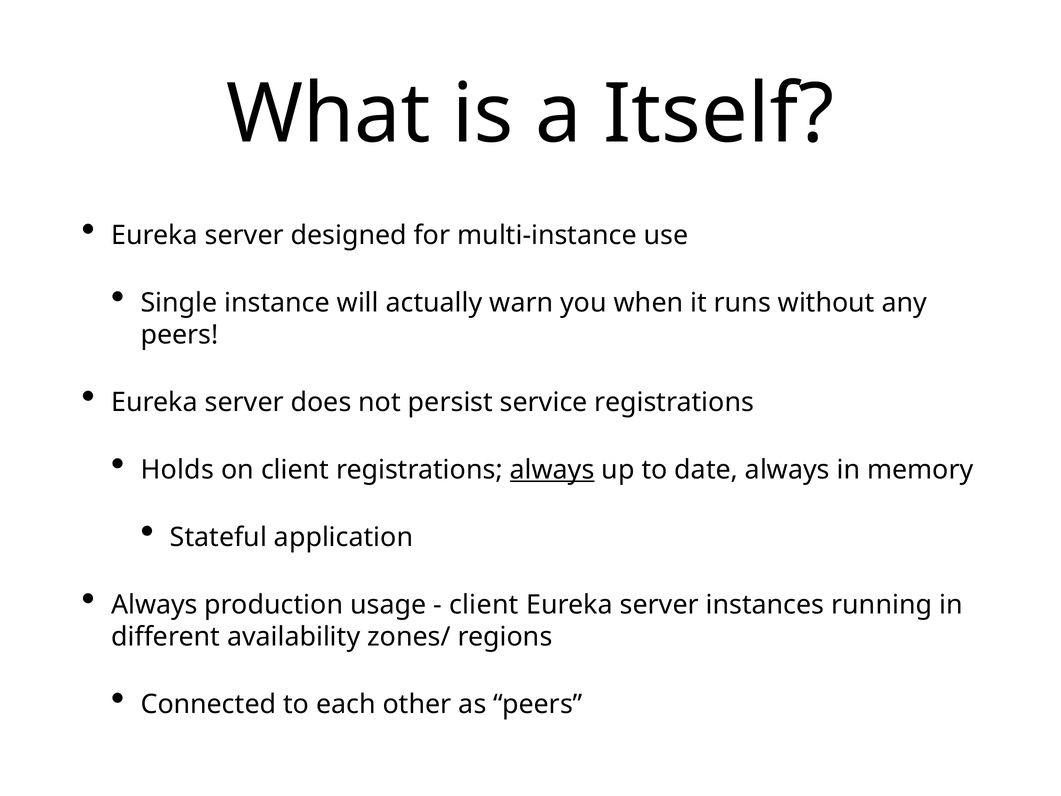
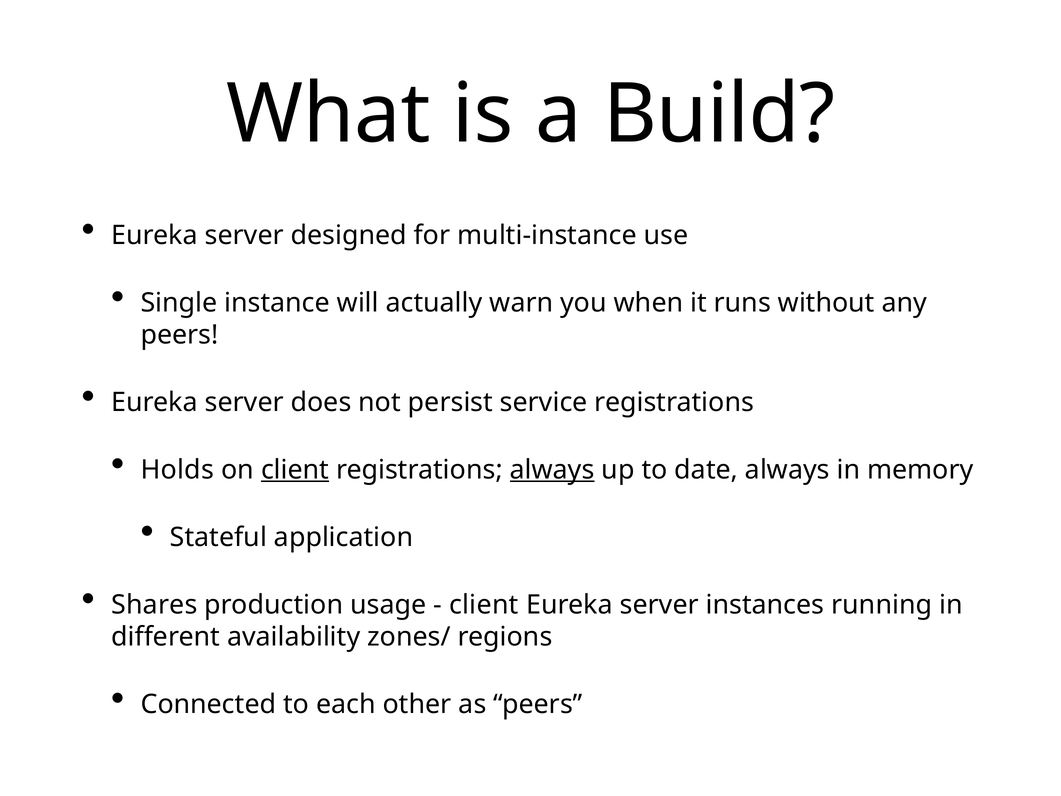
Itself: Itself -> Build
client at (295, 470) underline: none -> present
Always at (154, 605): Always -> Shares
